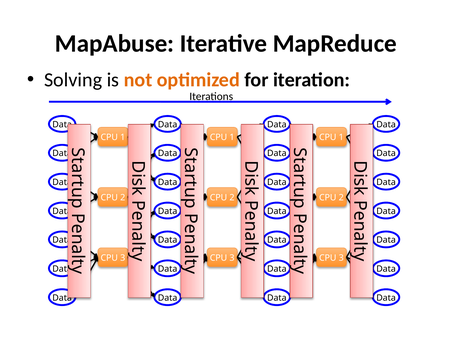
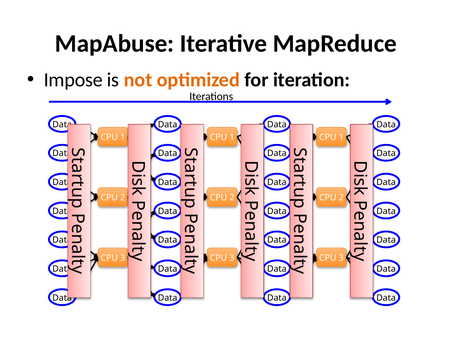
Solving: Solving -> Impose
